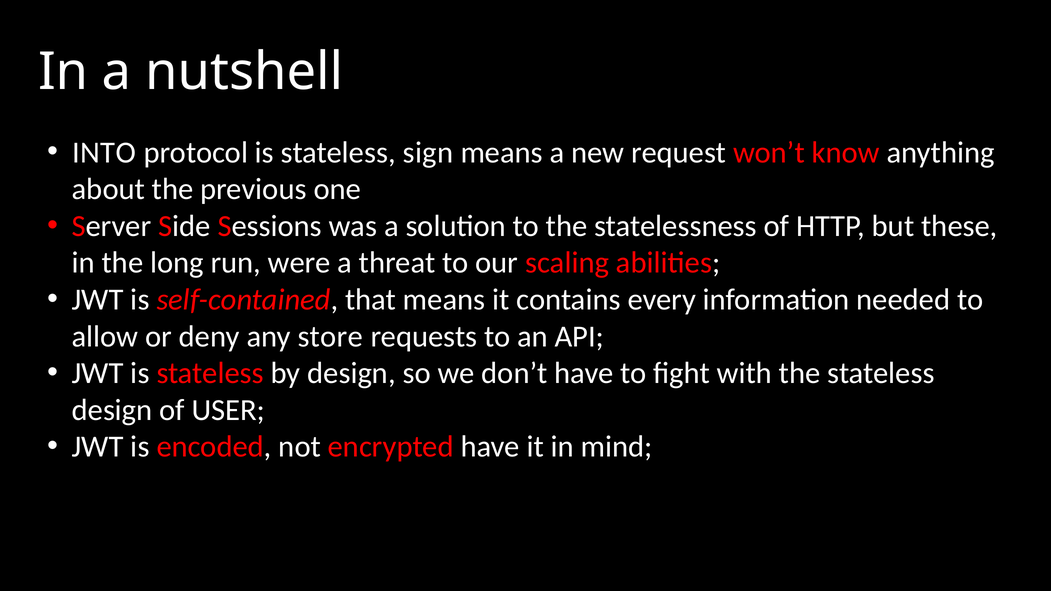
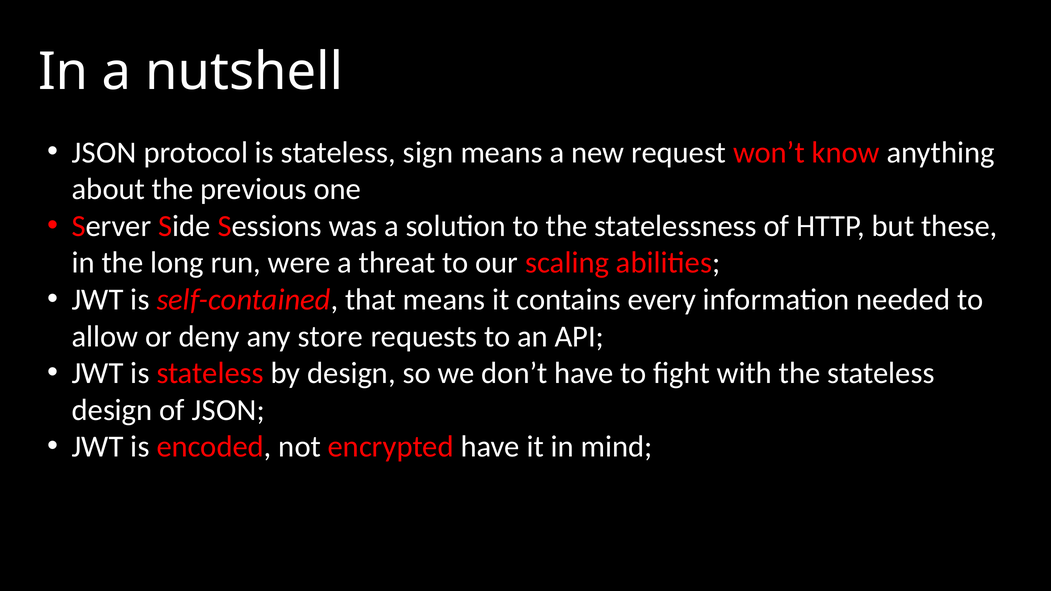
INTO at (104, 153): INTO -> JSON
of USER: USER -> JSON
